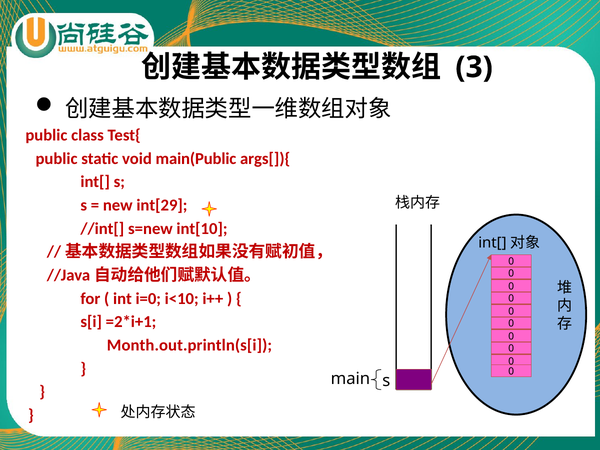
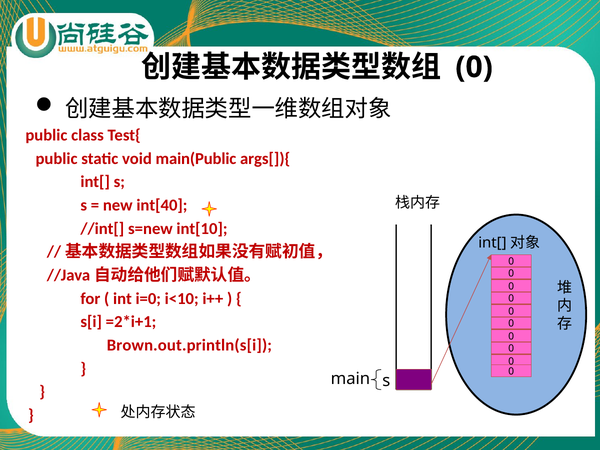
3 at (474, 67): 3 -> 0
int[29: int[29 -> int[40
Month.out.println(s[i: Month.out.println(s[i -> Brown.out.println(s[i
